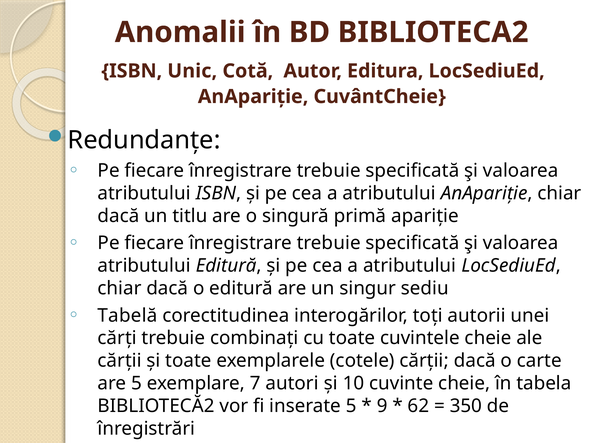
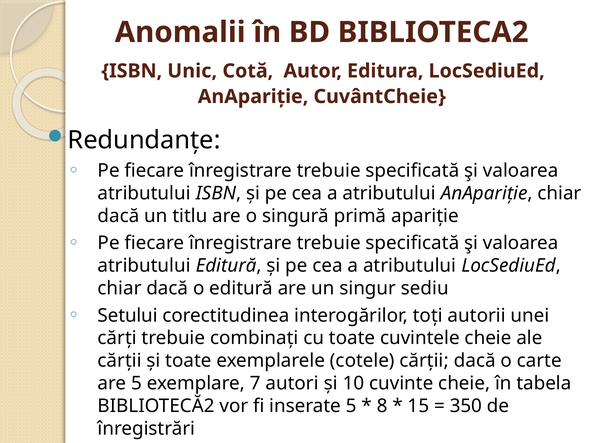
Tabelă: Tabelă -> Setului
9: 9 -> 8
62: 62 -> 15
